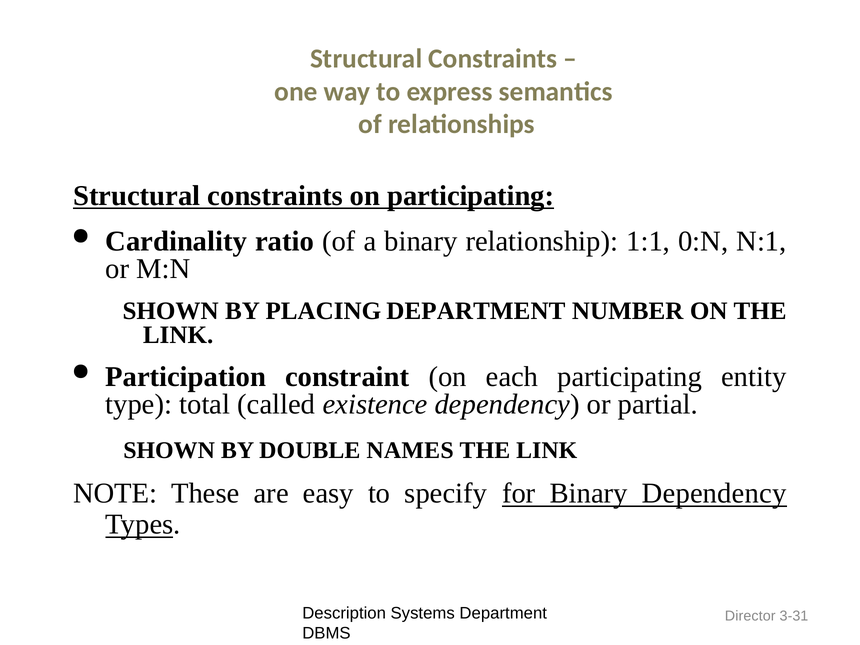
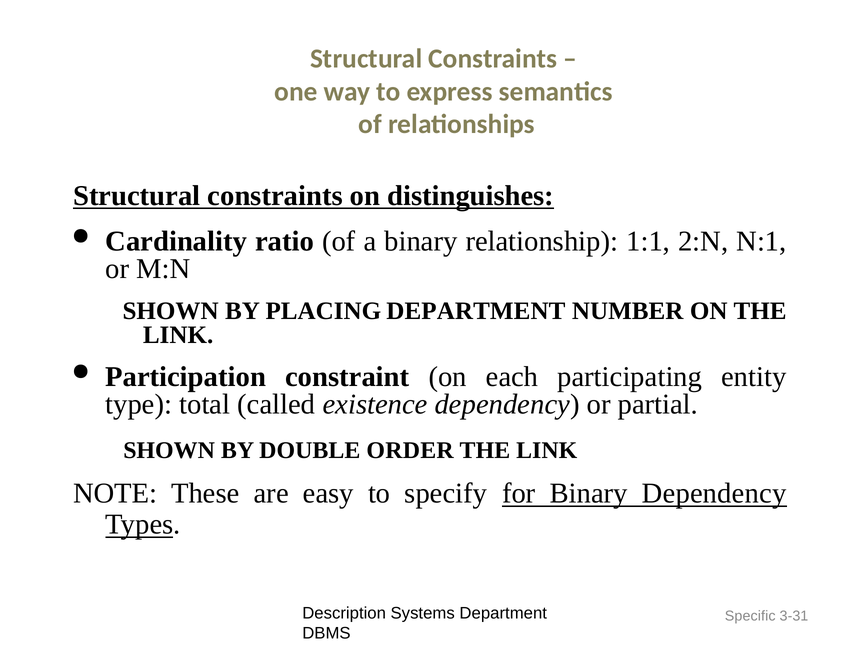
on participating: participating -> distinguishes
0:N: 0:N -> 2:N
NAMES: NAMES -> ORDER
Director: Director -> Specific
